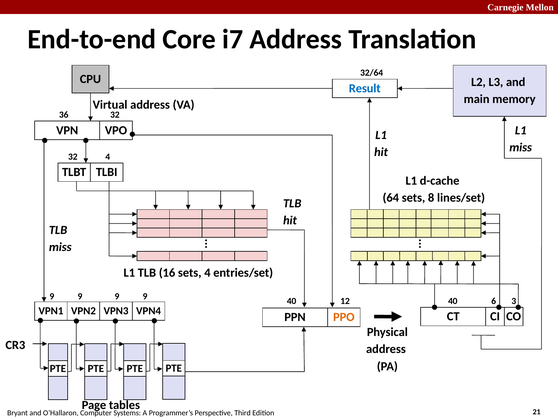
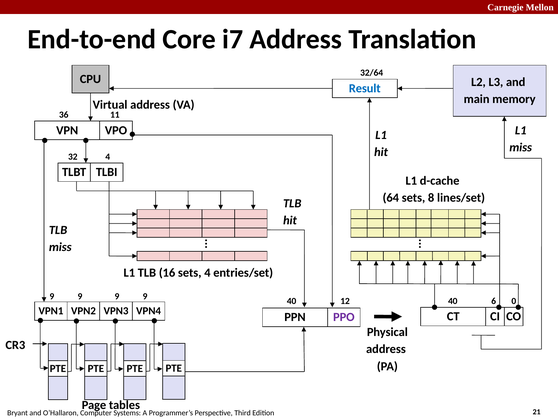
36 32: 32 -> 11
3: 3 -> 0
PPO colour: orange -> purple
